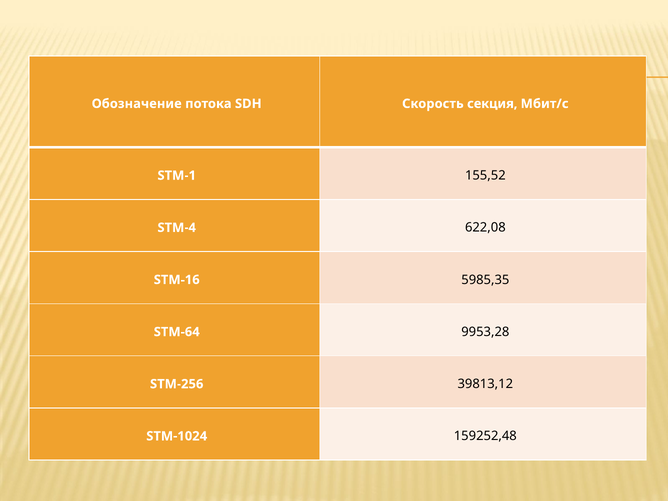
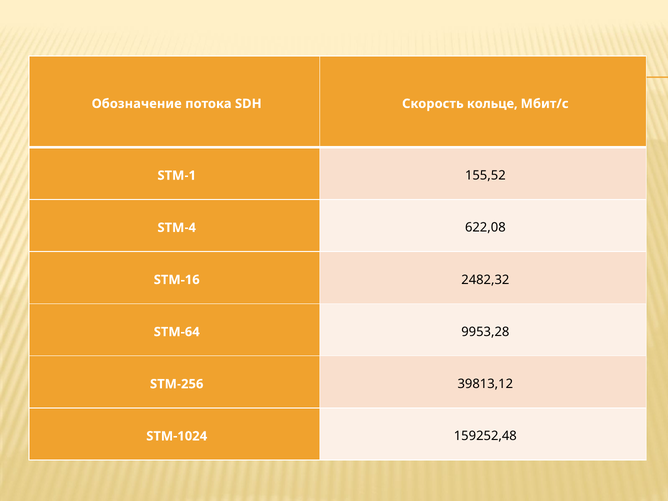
секция: секция -> кольце
5985,35: 5985,35 -> 2482,32
